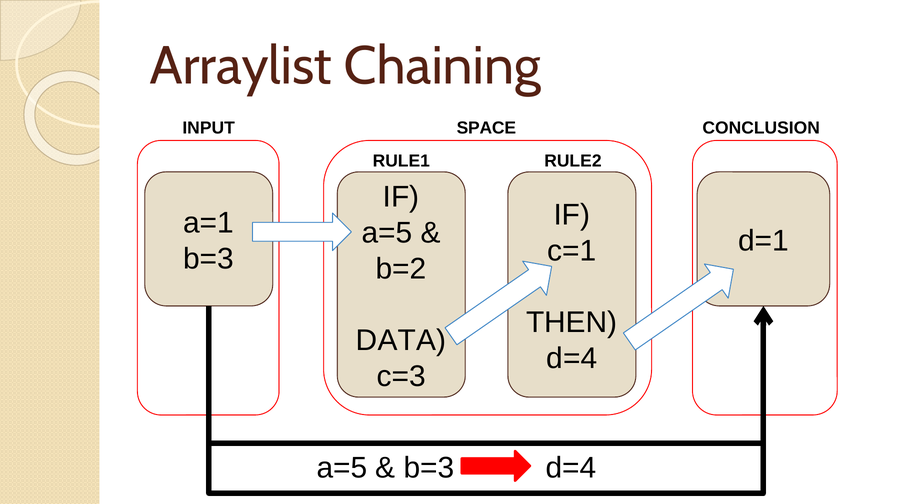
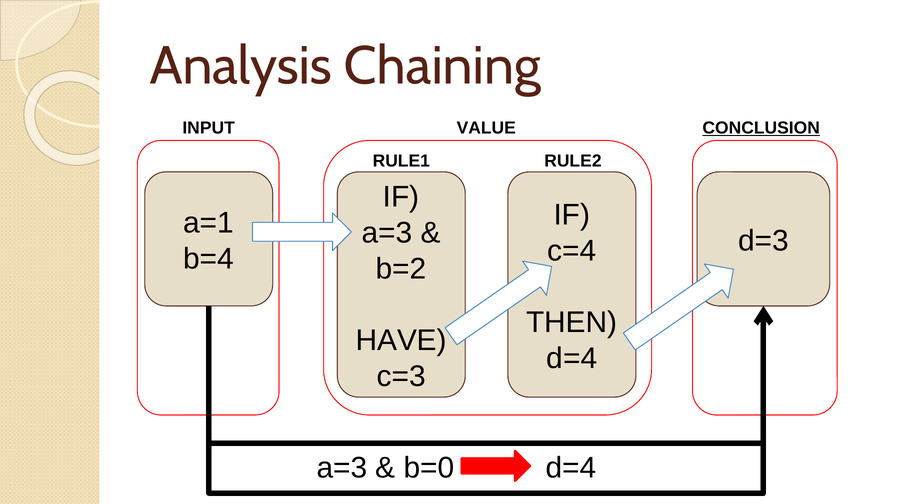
Arraylist: Arraylist -> Analysis
SPACE: SPACE -> VALUE
CONCLUSION underline: none -> present
a=5 at (387, 233): a=5 -> a=3
d=1: d=1 -> d=3
c=1: c=1 -> c=4
b=3 at (209, 259): b=3 -> b=4
DATA: DATA -> HAVE
a=5 at (342, 468): a=5 -> a=3
b=3 at (429, 468): b=3 -> b=0
